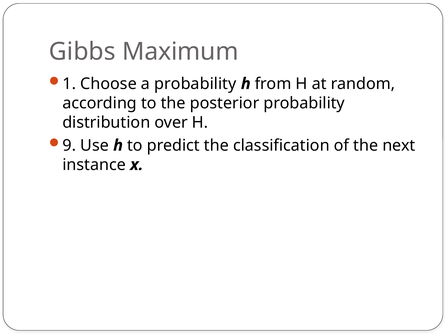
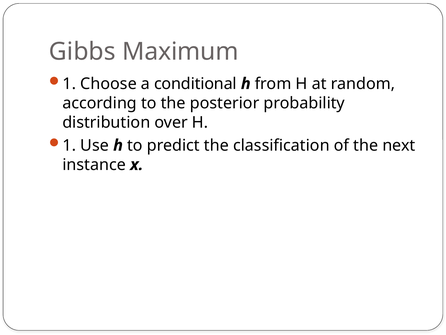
a probability: probability -> conditional
9 at (69, 145): 9 -> 1
